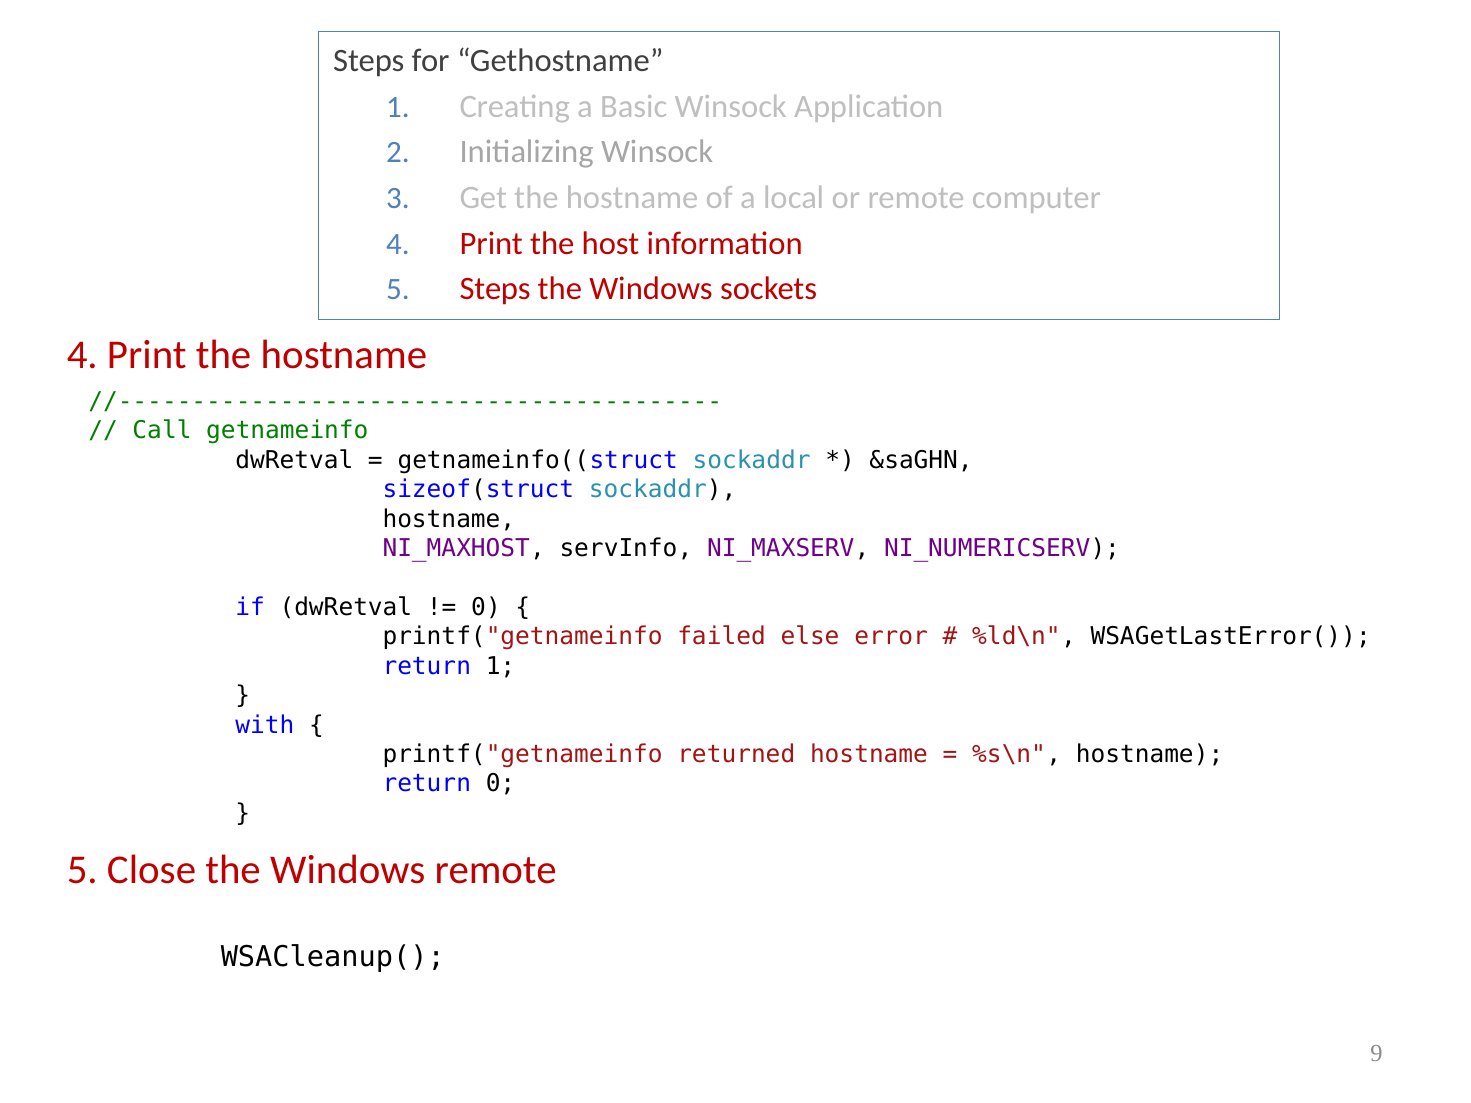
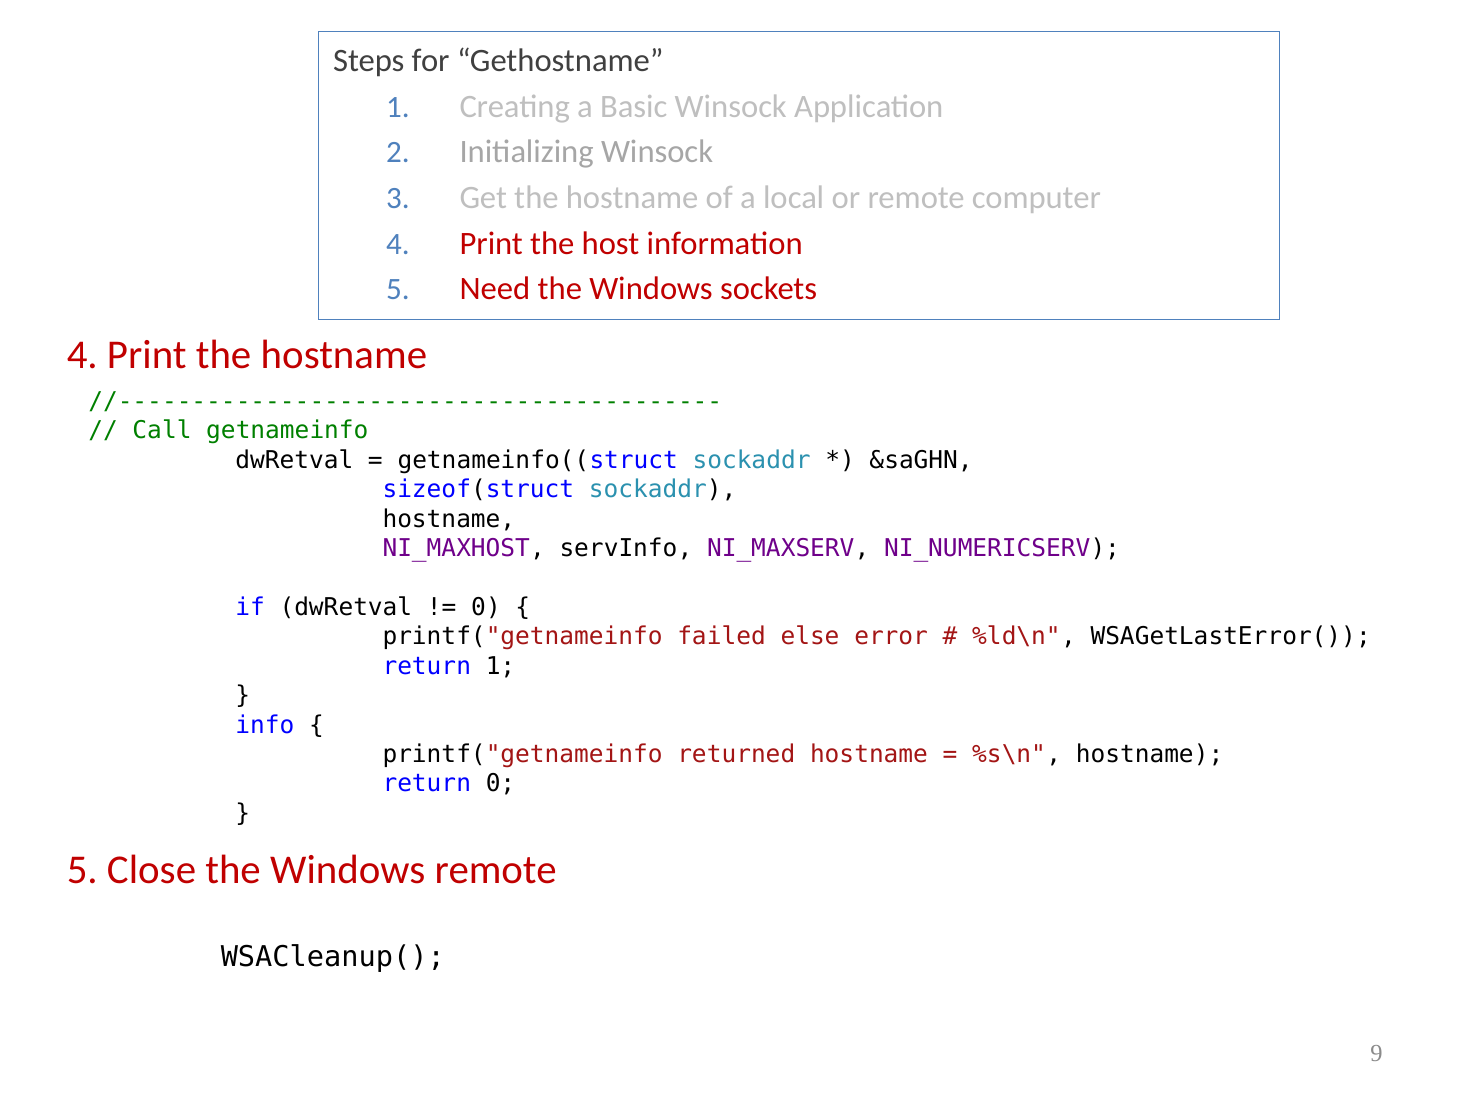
5 Steps: Steps -> Need
with: with -> info
